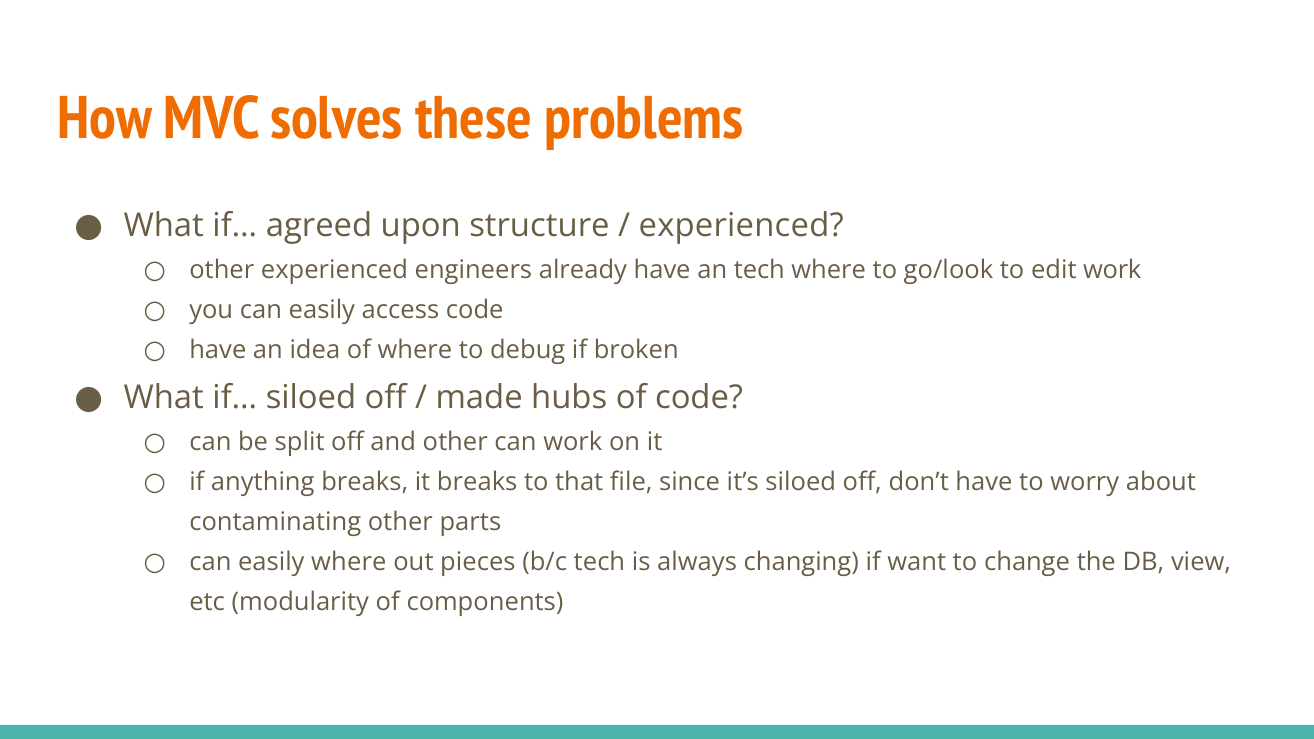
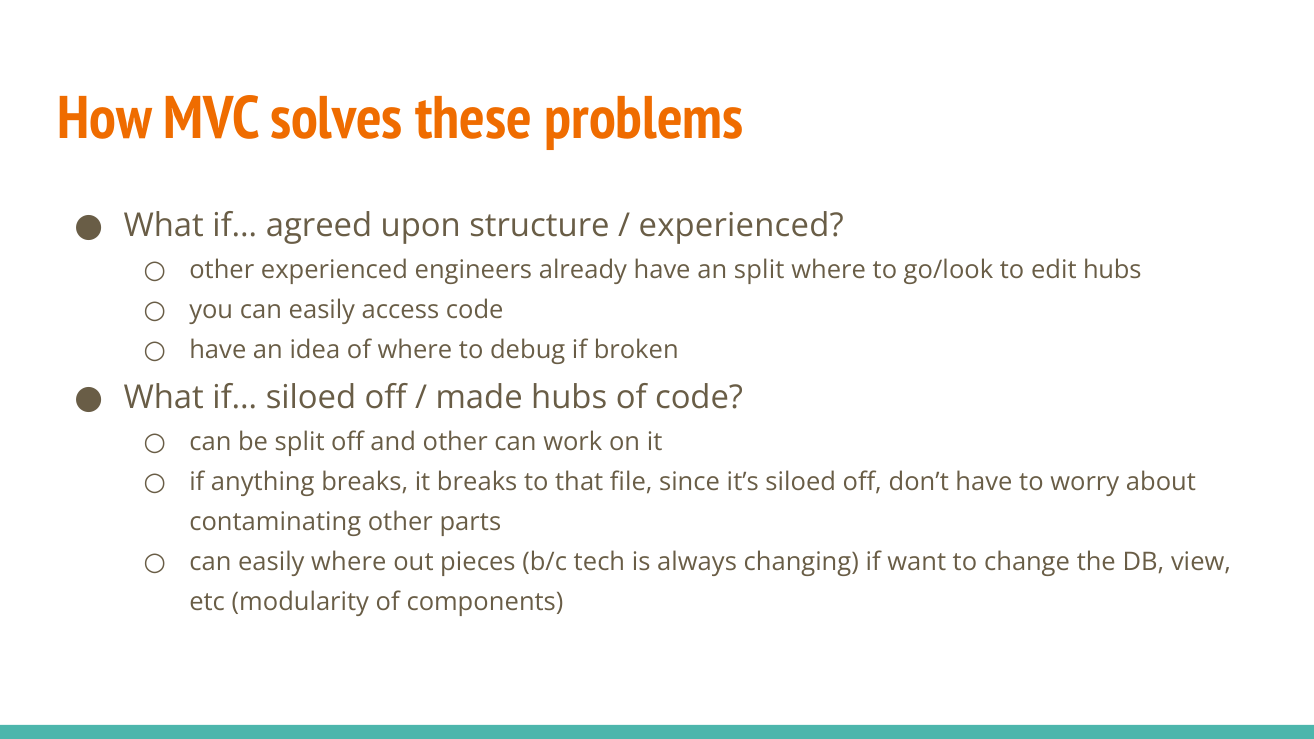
an tech: tech -> split
edit work: work -> hubs
